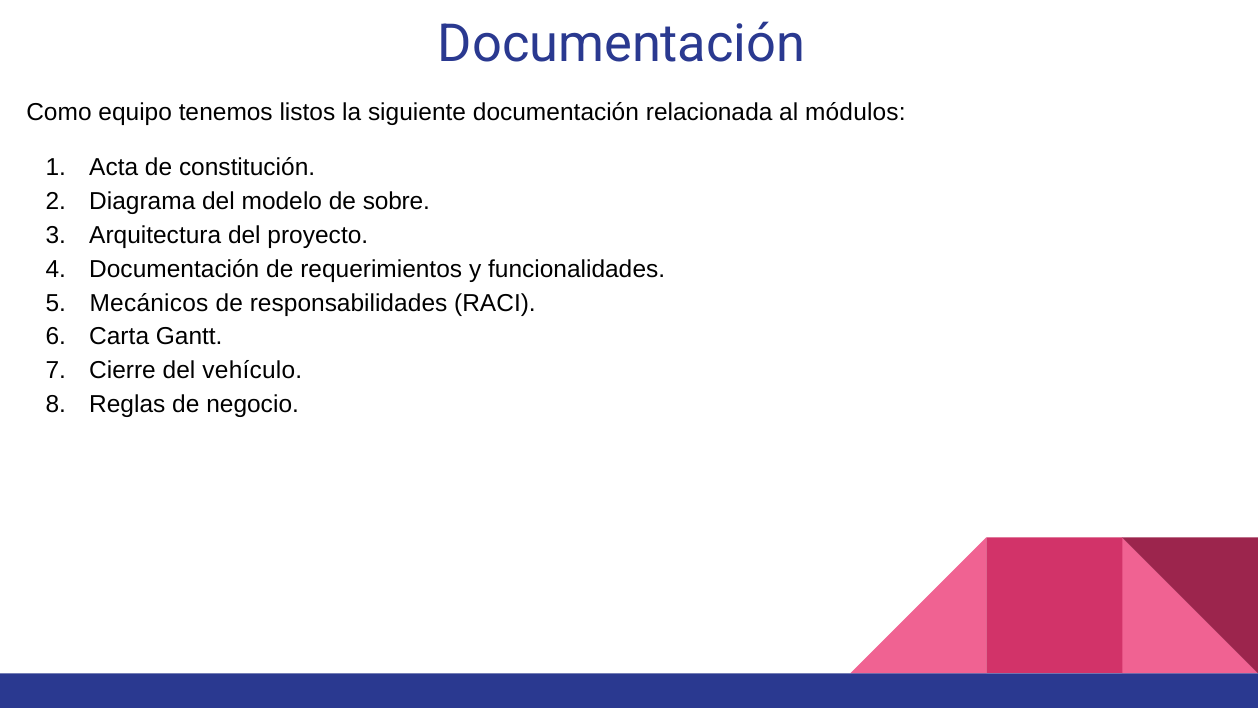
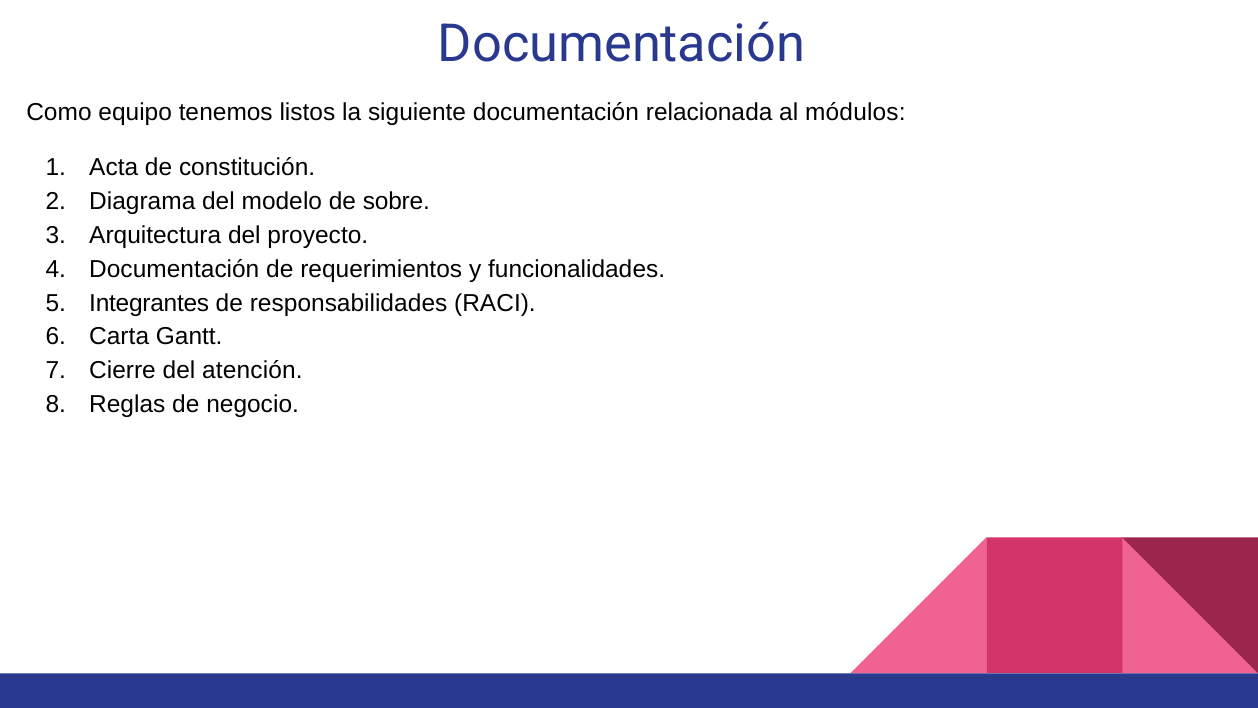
Mecánicos: Mecánicos -> Integrantes
vehículo: vehículo -> atención
